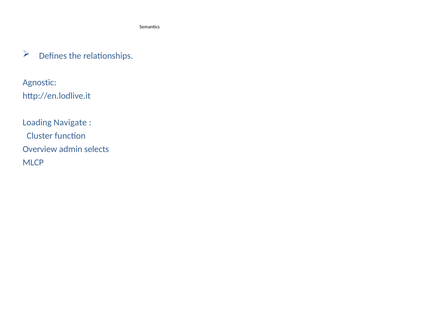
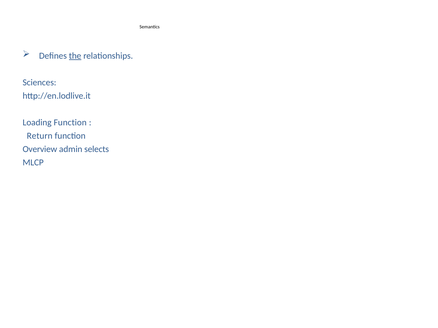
the underline: none -> present
Agnostic: Agnostic -> Sciences
Loading Navigate: Navigate -> Function
Cluster: Cluster -> Return
